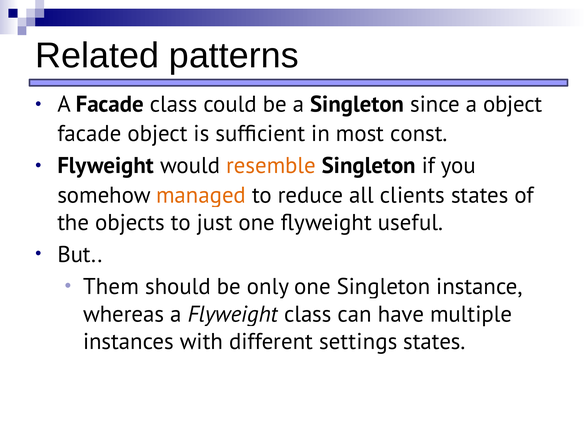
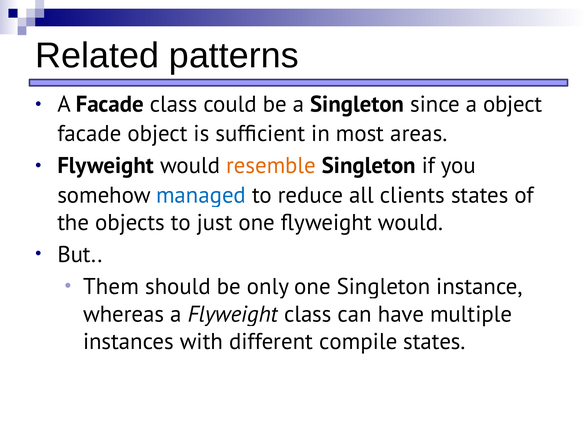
const: const -> areas
managed colour: orange -> blue
one flyweight useful: useful -> would
settings: settings -> compile
